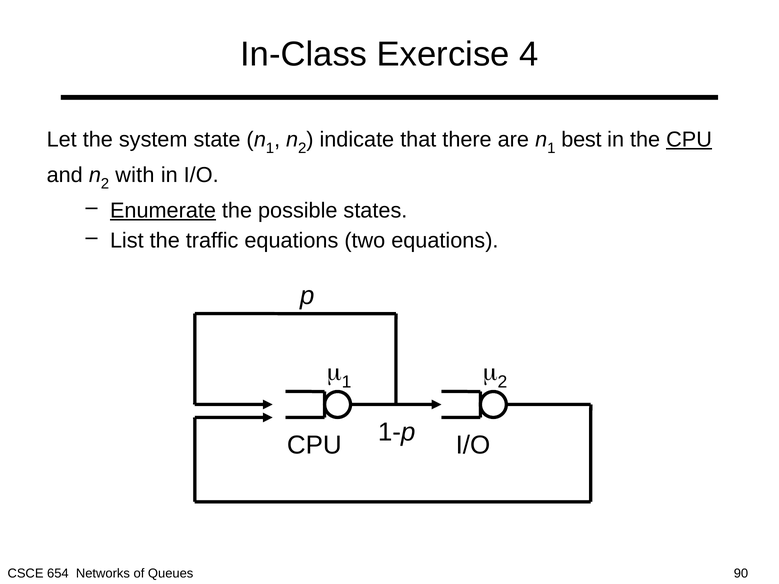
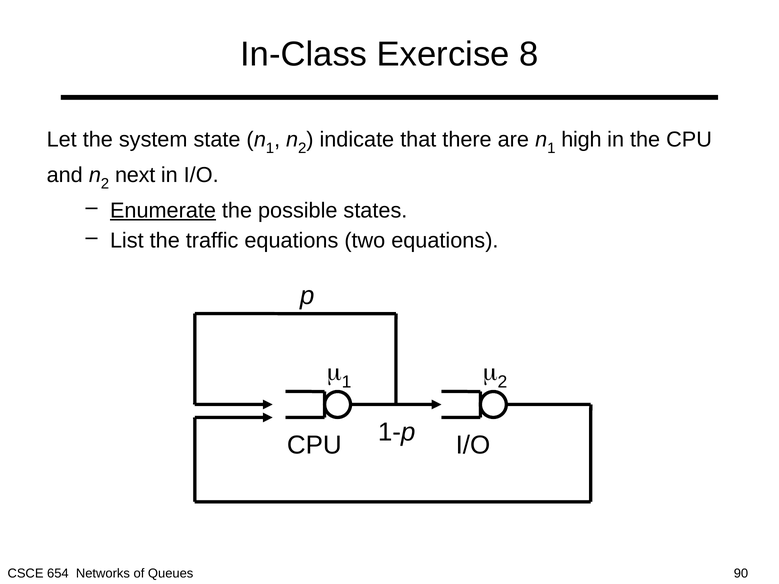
4: 4 -> 8
best: best -> high
CPU at (689, 140) underline: present -> none
with: with -> next
